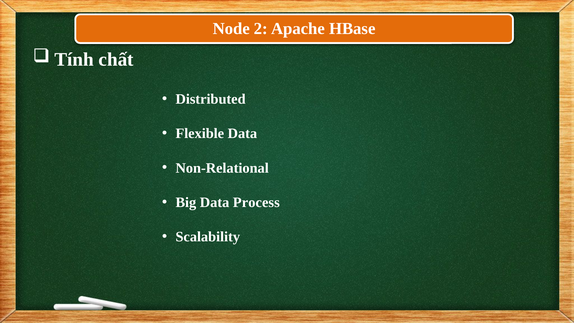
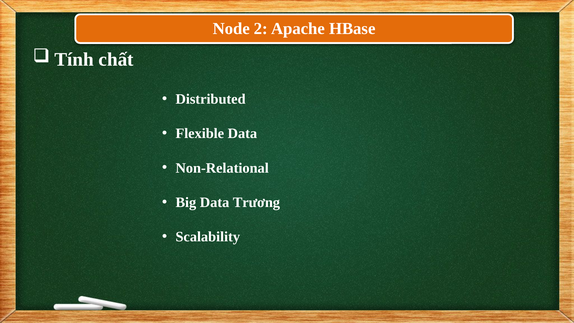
Process: Process -> Trương
